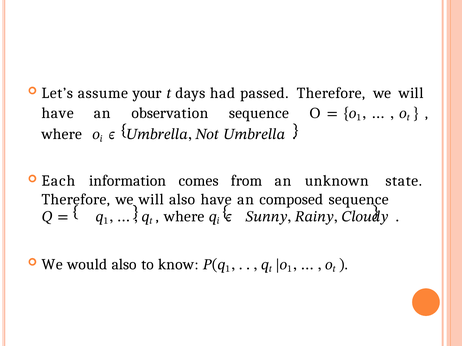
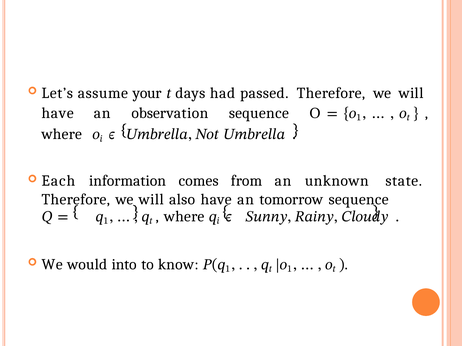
composed: composed -> tomorrow
would also: also -> into
